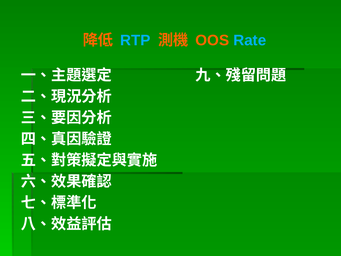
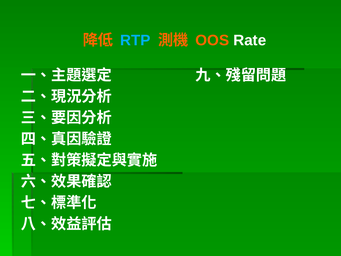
Rate colour: light blue -> white
